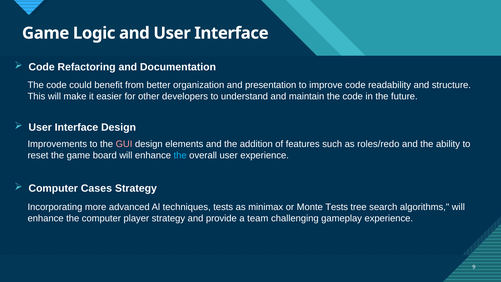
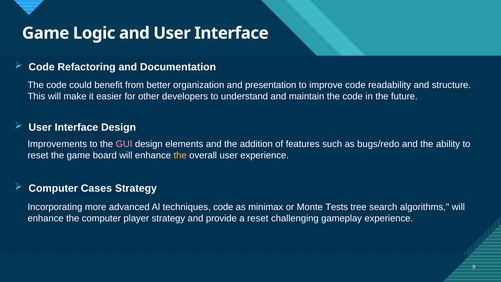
roles/redo: roles/redo -> bugs/redo
the at (180, 155) colour: light blue -> yellow
techniques tests: tests -> code
a team: team -> reset
